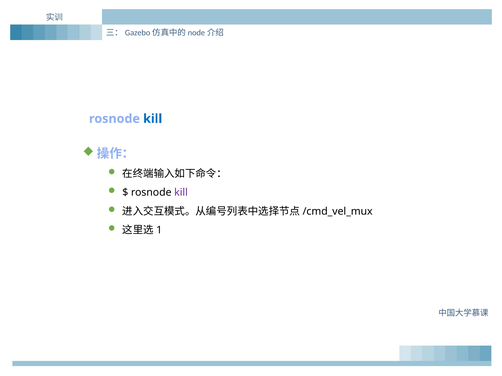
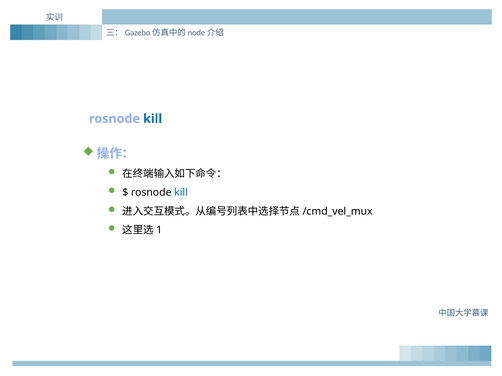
kill at (181, 193) colour: purple -> blue
